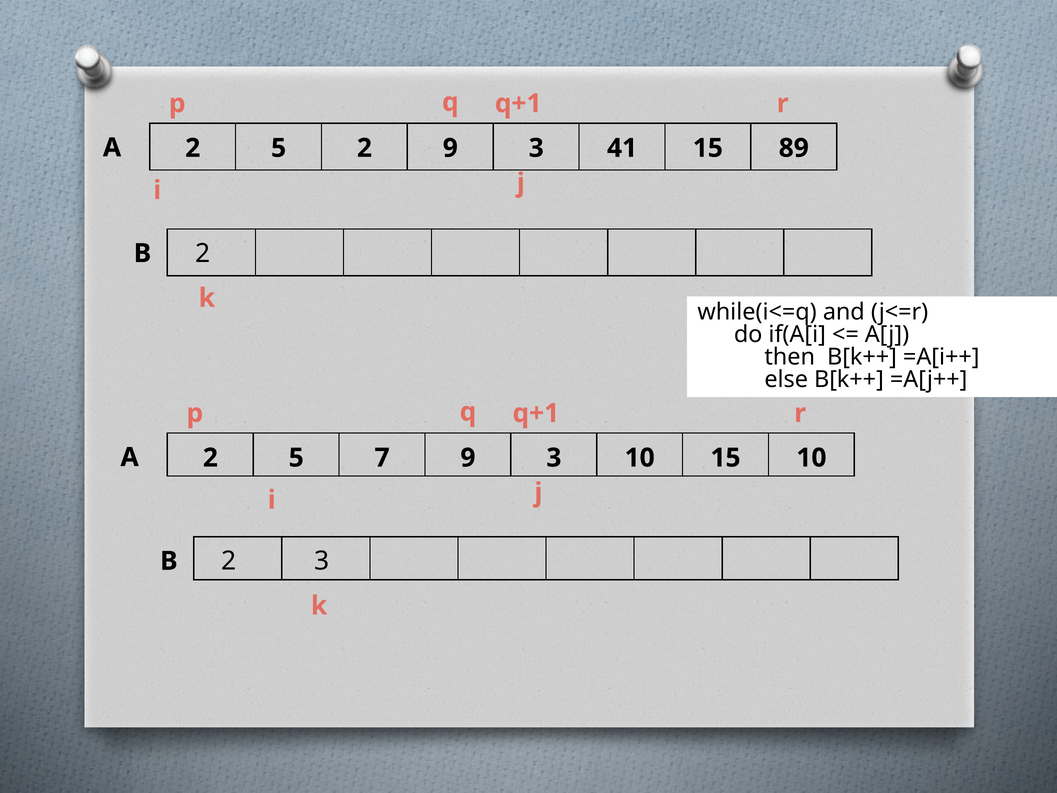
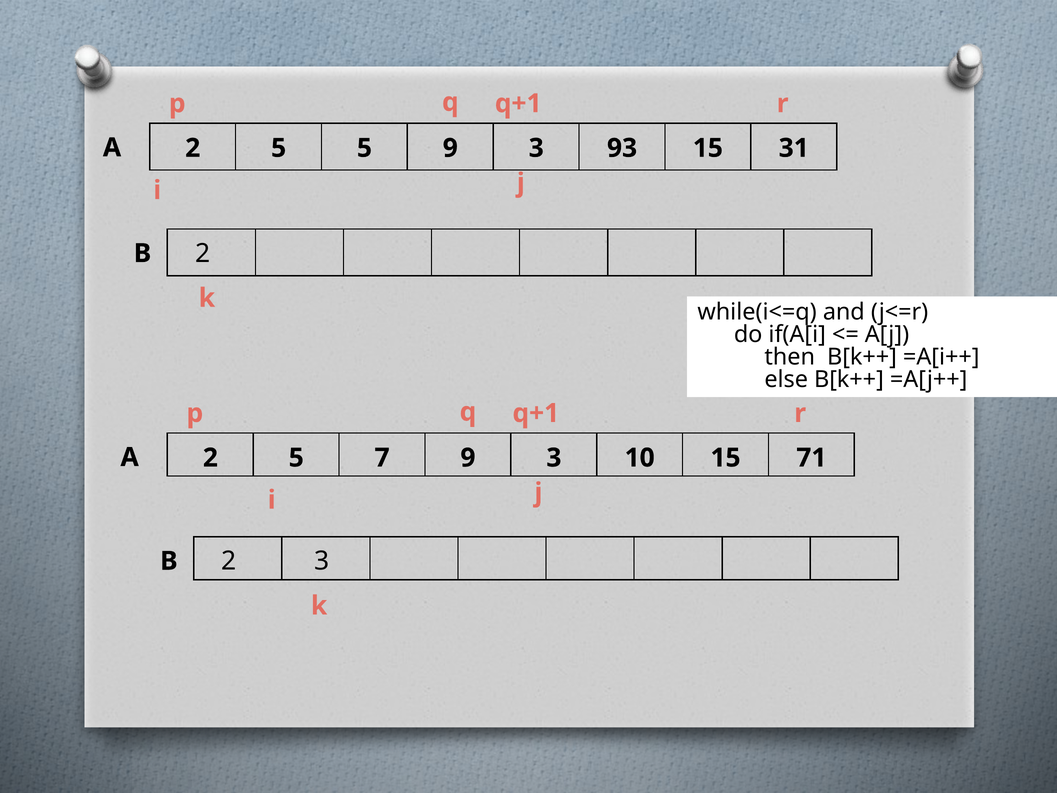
5 2: 2 -> 5
41: 41 -> 93
89: 89 -> 31
15 10: 10 -> 71
